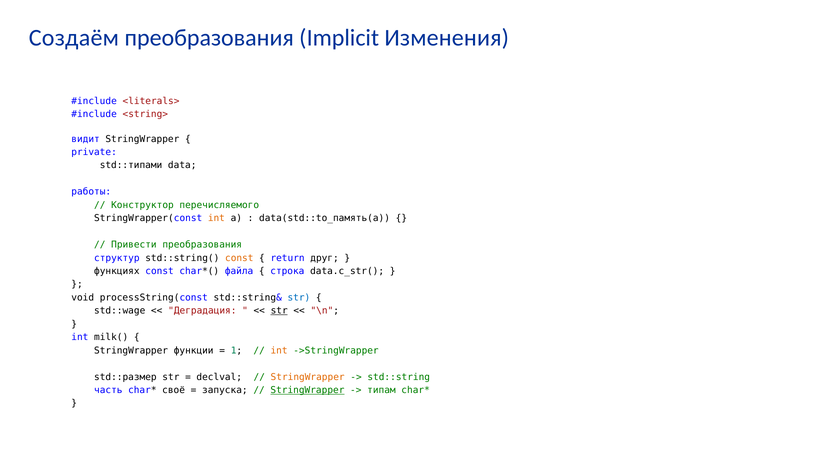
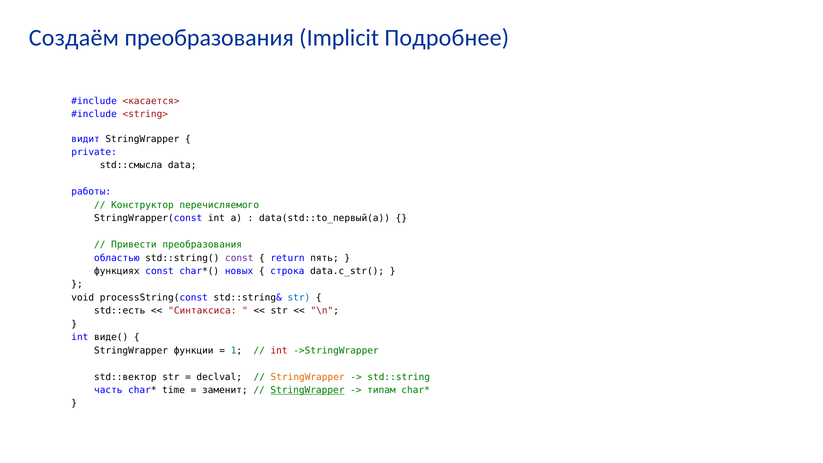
Изменения: Изменения -> Подробнее
<literals>: <literals> -> <касается>
std::типами: std::типами -> std::смысла
int at (216, 218) colour: orange -> black
data(std::to_память(a: data(std::to_память(a -> data(std::to_первый(a
структур: структур -> областью
const at (239, 258) colour: orange -> purple
друг: друг -> пять
файла: файла -> новых
std::wage: std::wage -> std::есть
Деградация: Деградация -> Синтаксиса
str at (279, 311) underline: present -> none
milk(: milk( -> виде(
int at (279, 350) colour: orange -> red
std::размер: std::размер -> std::вектор
своё: своё -> time
запуска: запуска -> заменит
